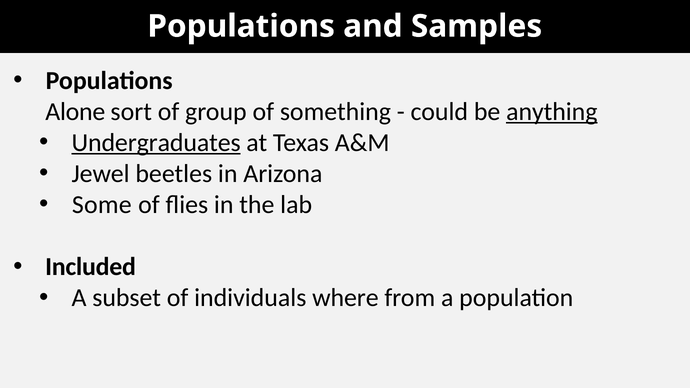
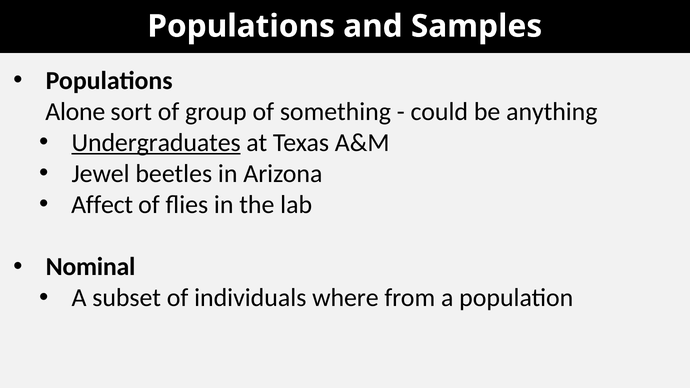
anything underline: present -> none
Some: Some -> Affect
Included: Included -> Nominal
